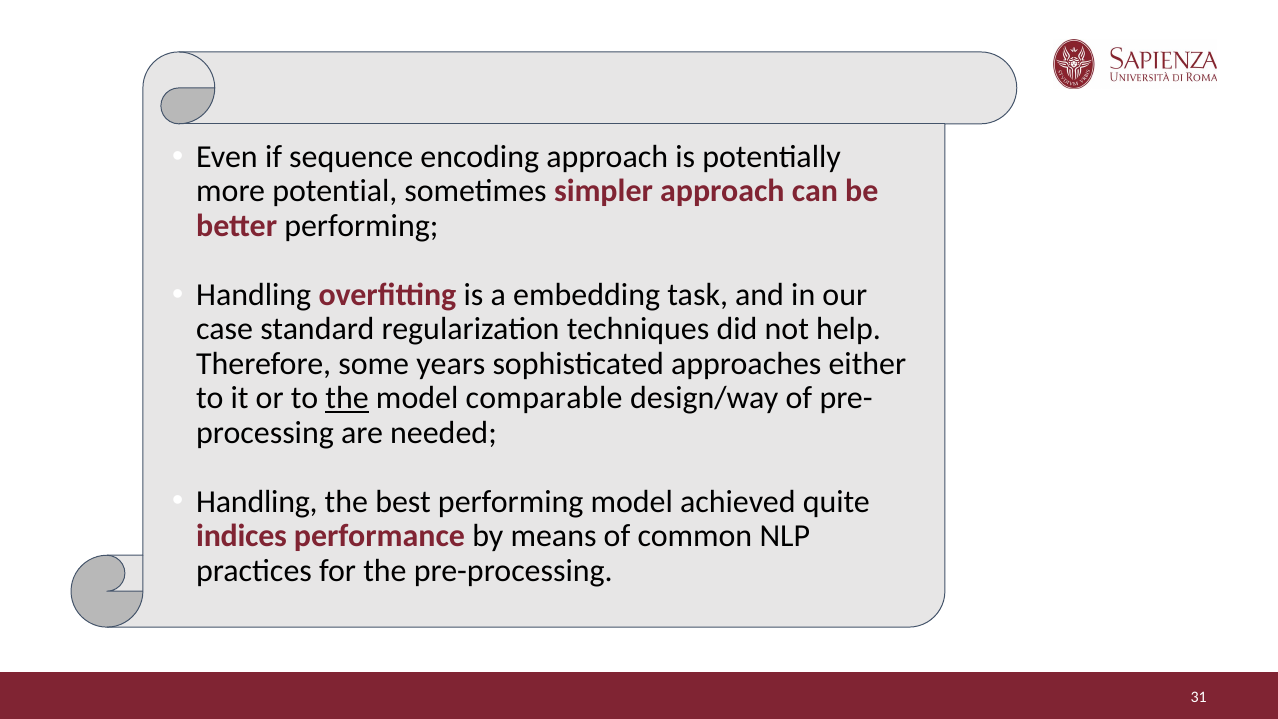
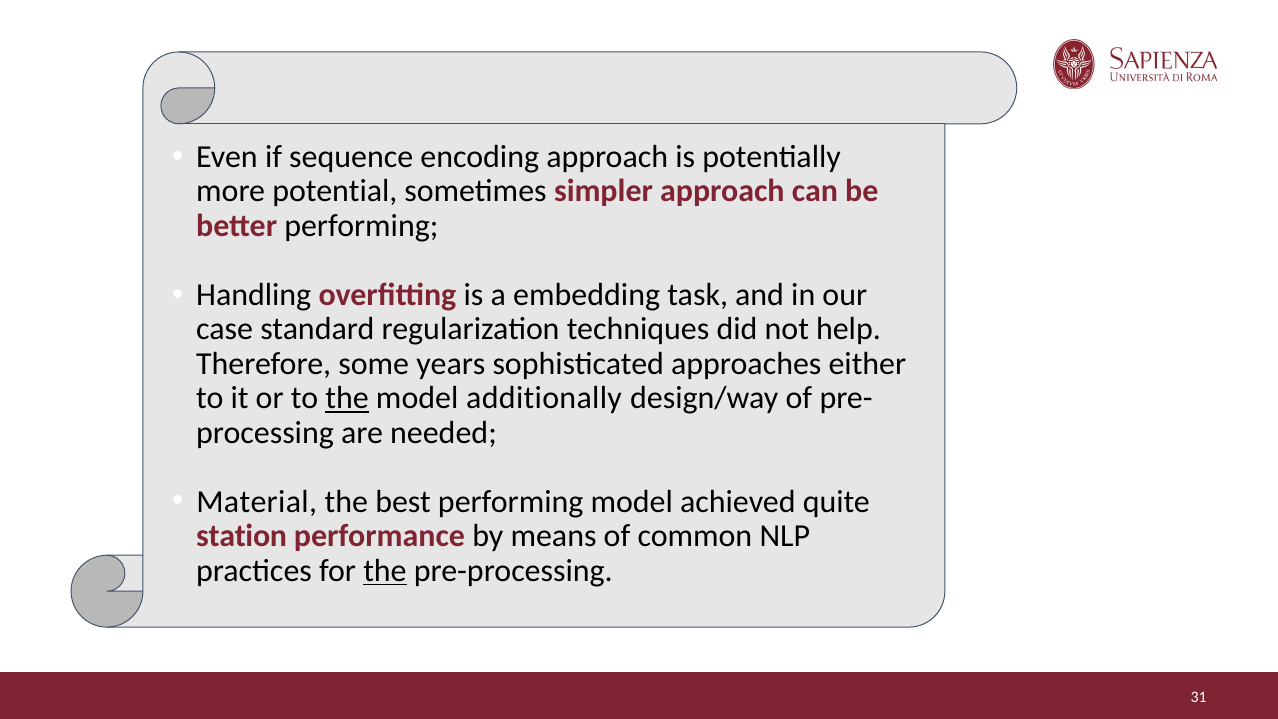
comparable: comparable -> additionally
Handling at (257, 502): Handling -> Material
indices: indices -> station
the at (385, 571) underline: none -> present
